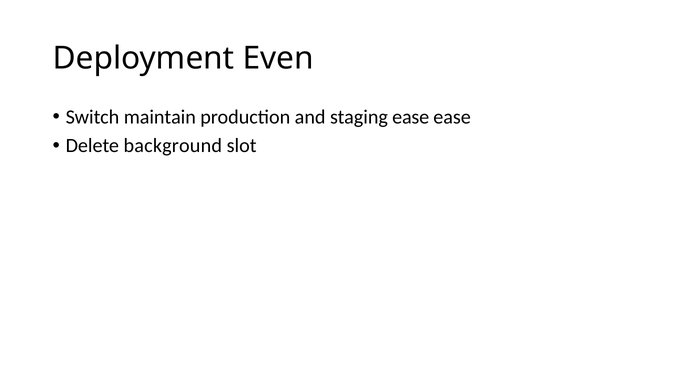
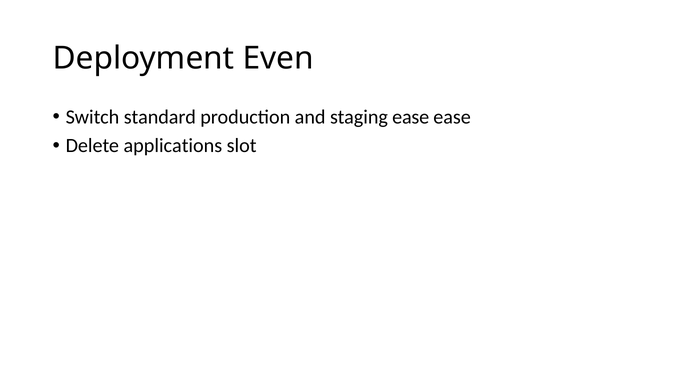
maintain: maintain -> standard
background: background -> applications
